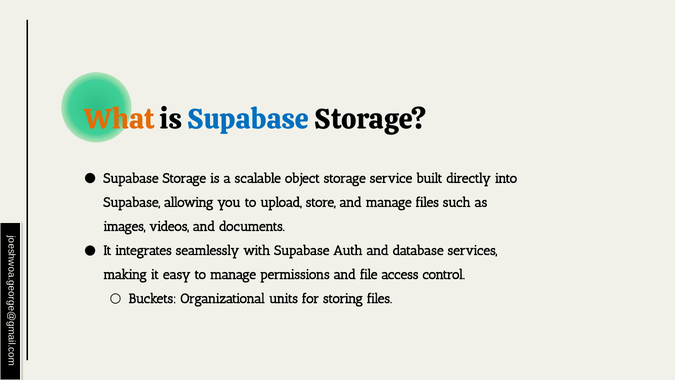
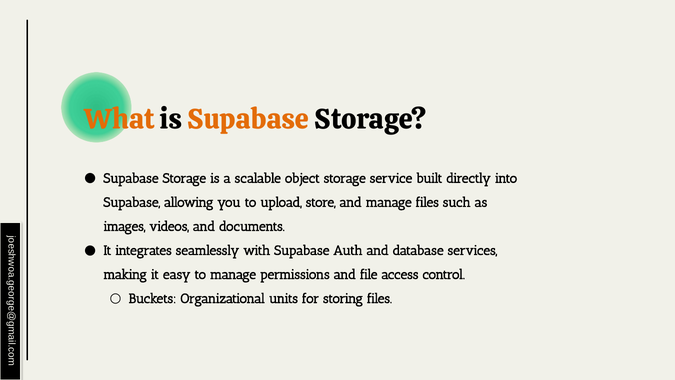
Supabase at (248, 119) colour: blue -> orange
